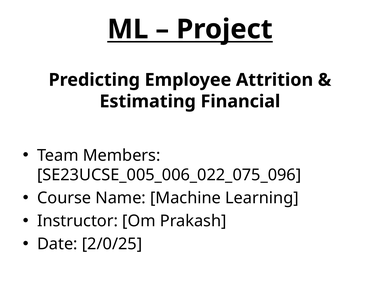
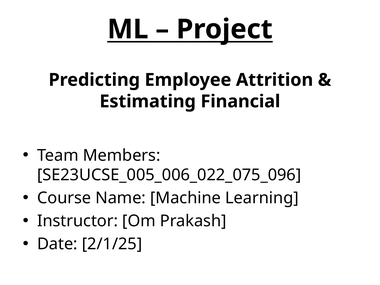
2/0/25: 2/0/25 -> 2/1/25
